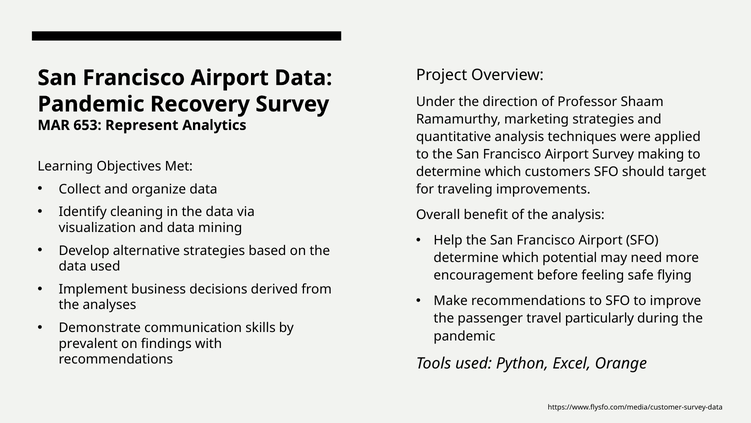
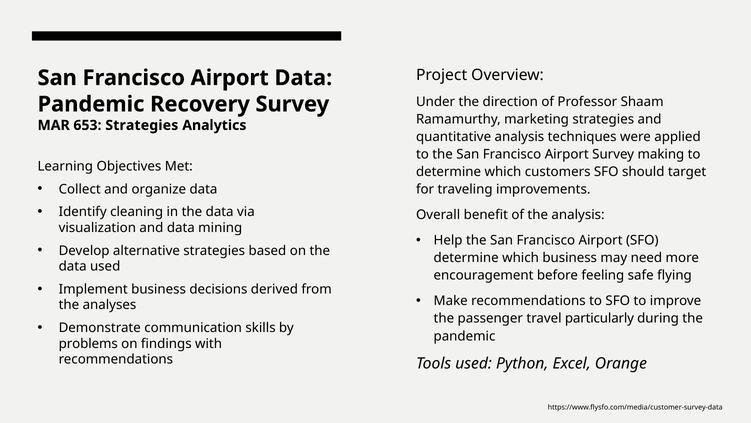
653 Represent: Represent -> Strategies
which potential: potential -> business
prevalent: prevalent -> problems
